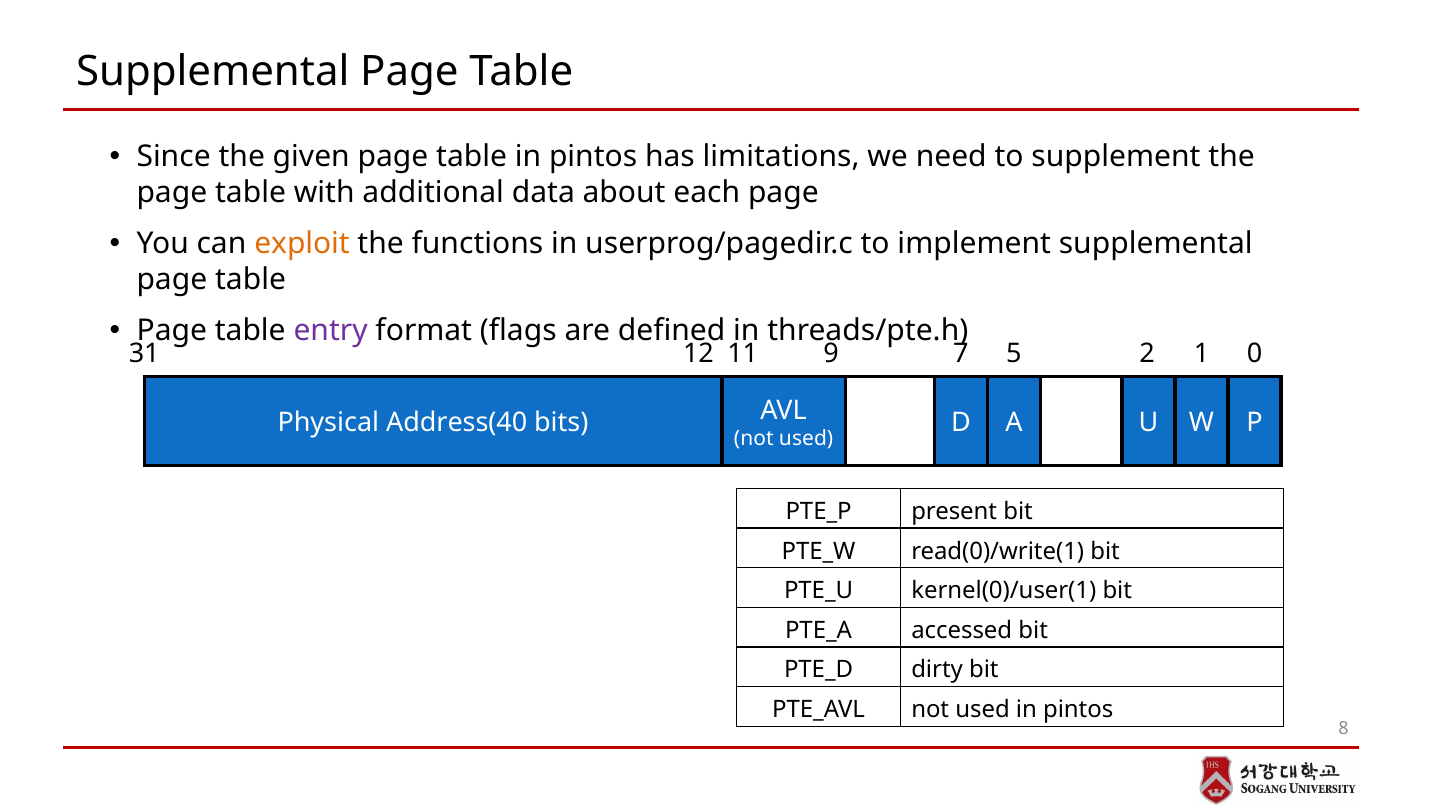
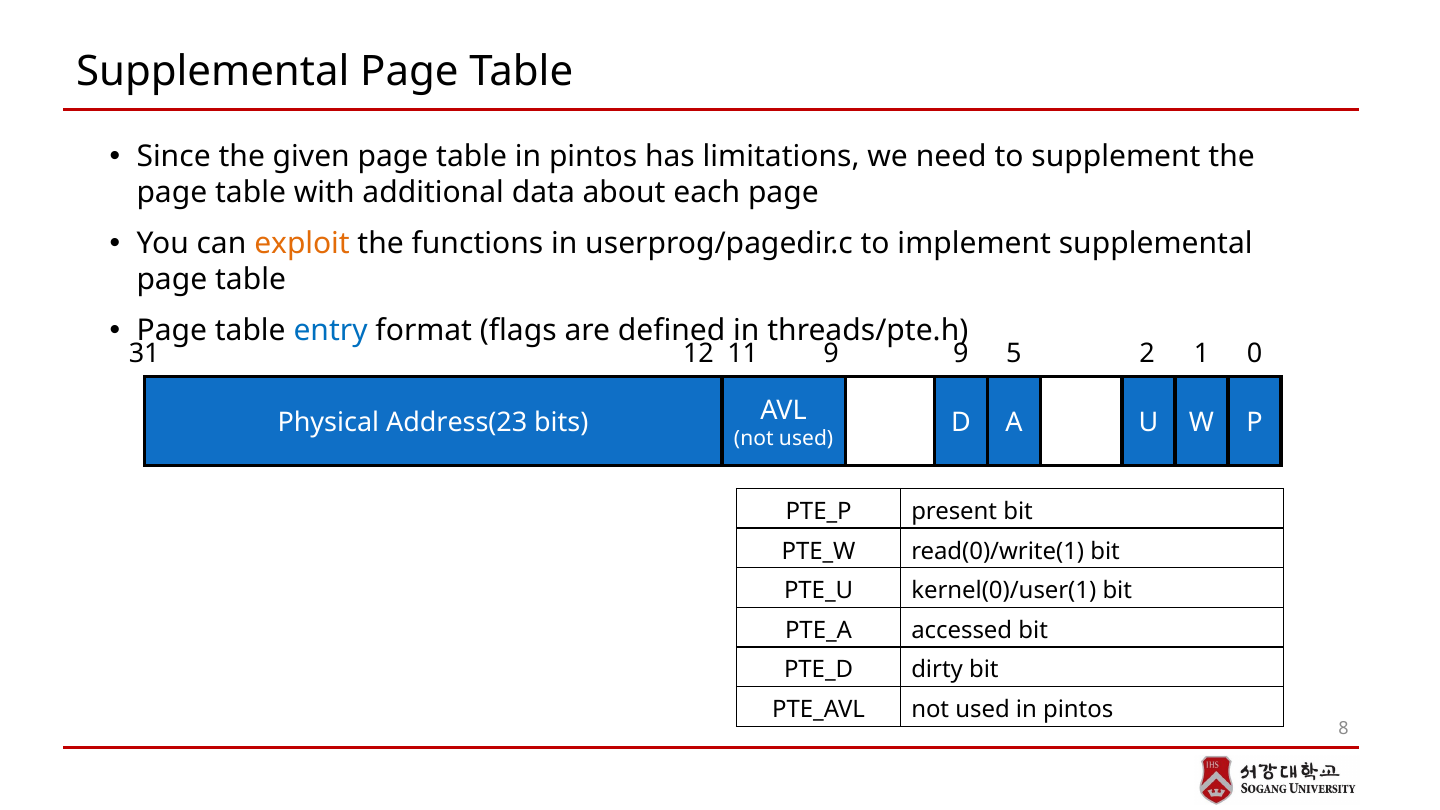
entry colour: purple -> blue
9 7: 7 -> 9
Address(40: Address(40 -> Address(23
